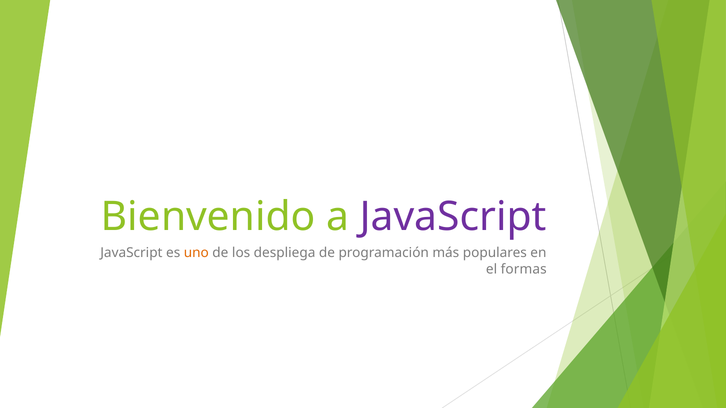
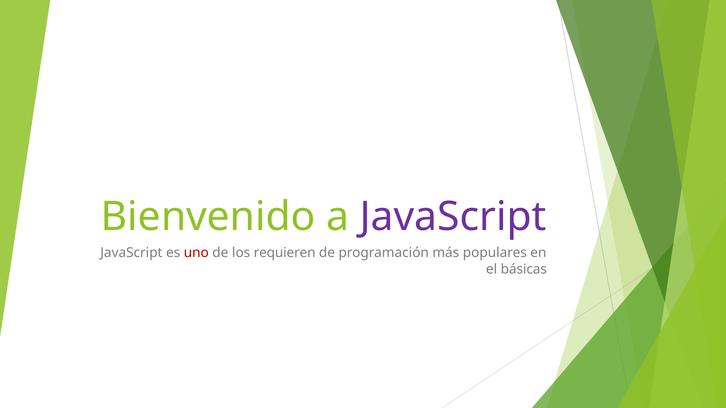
uno colour: orange -> red
despliega: despliega -> requieren
formas: formas -> básicas
